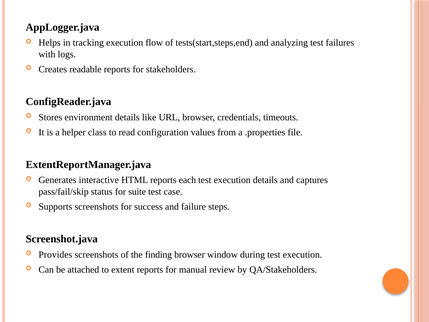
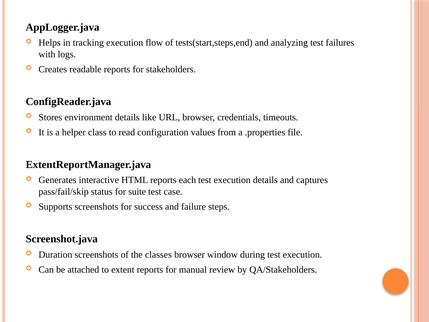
Provides: Provides -> Duration
finding: finding -> classes
